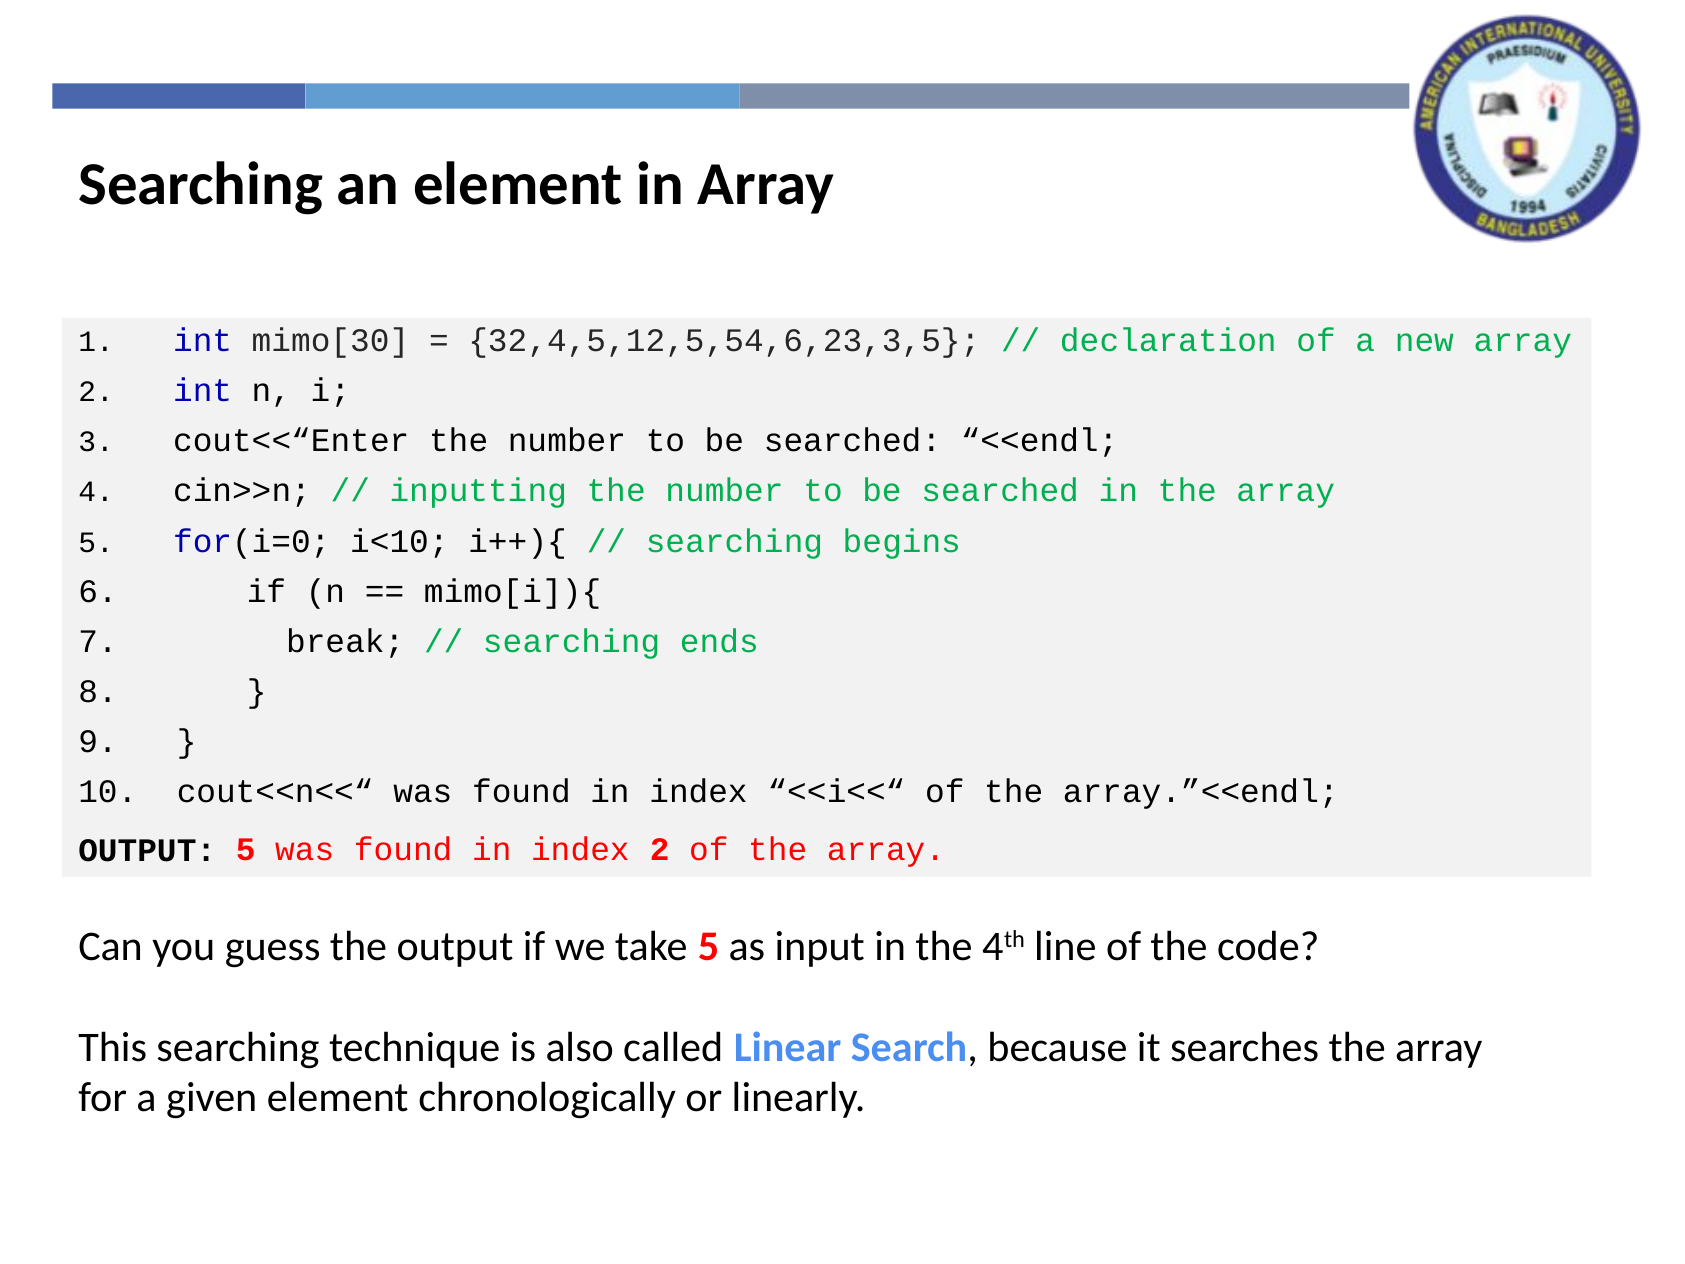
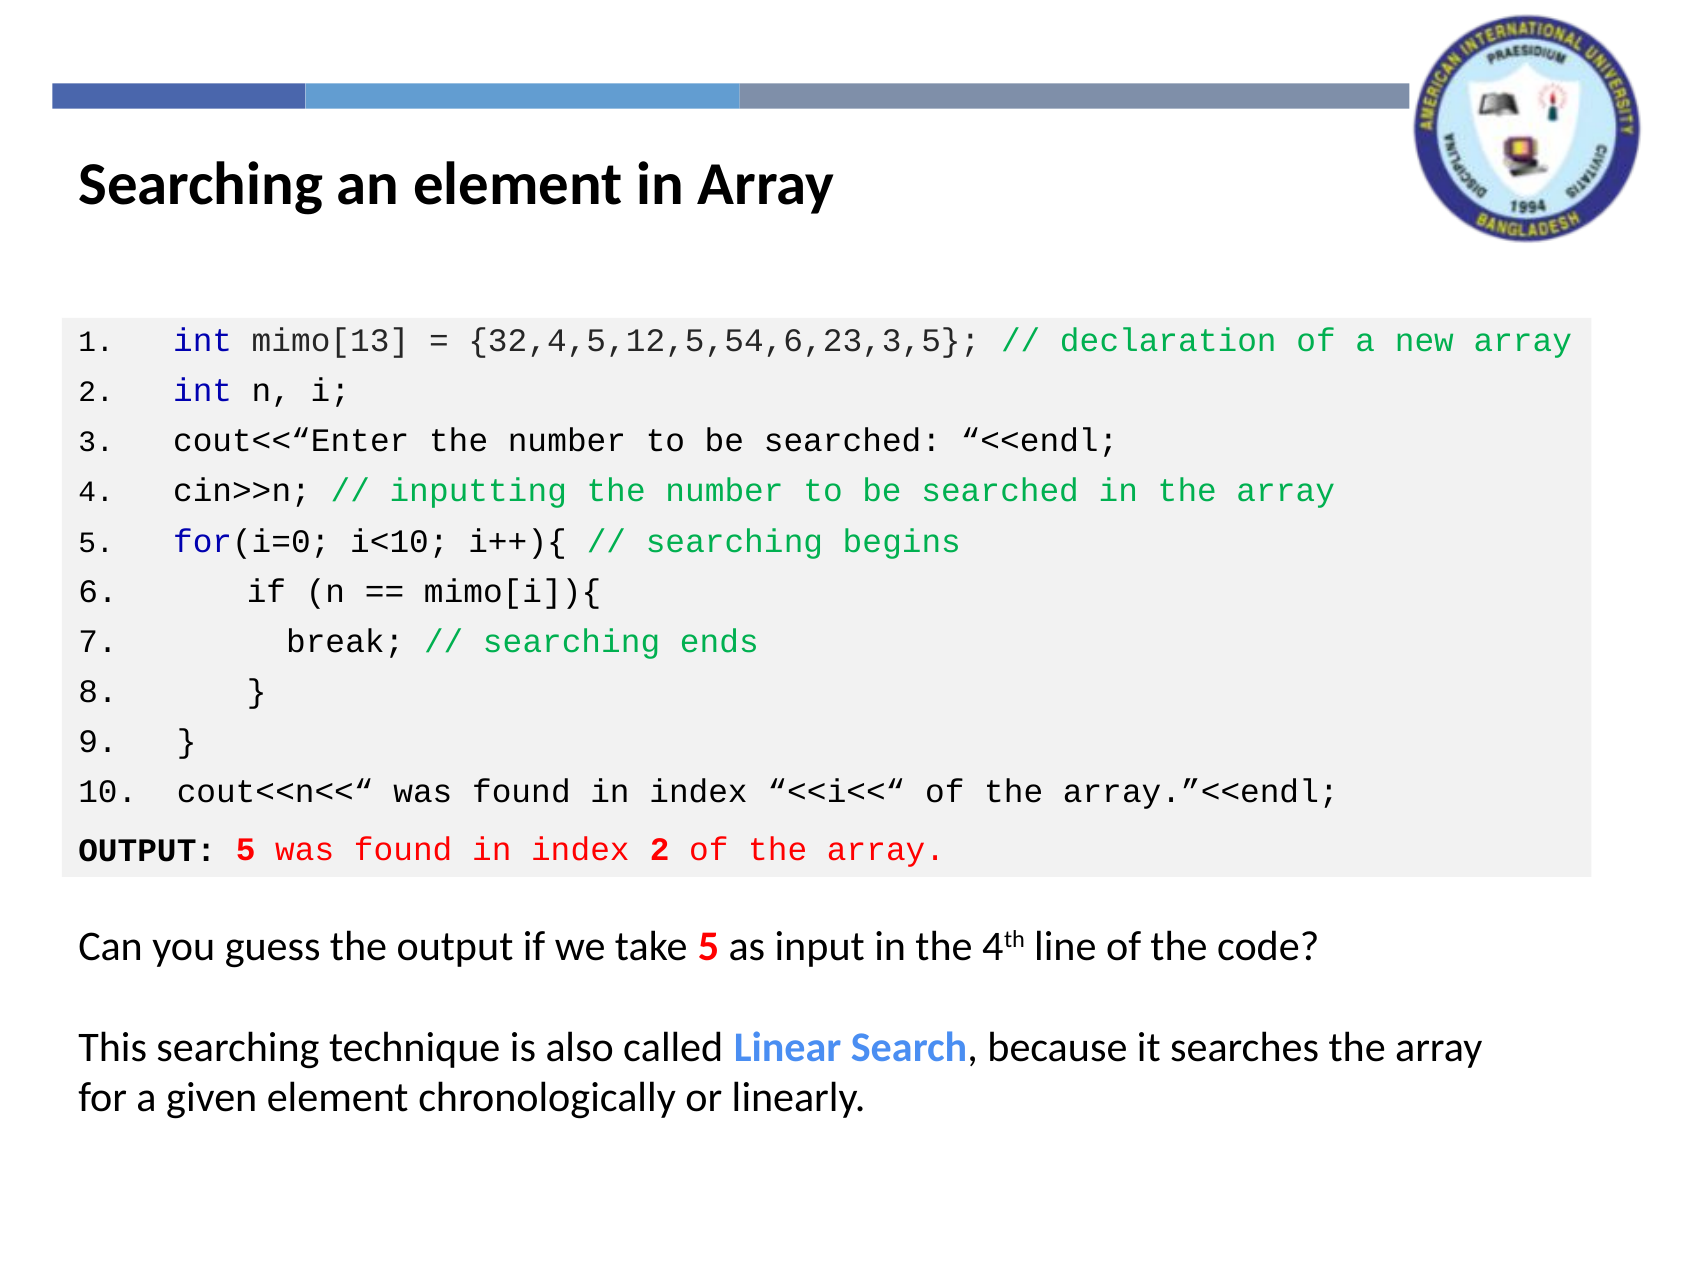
mimo[30: mimo[30 -> mimo[13
